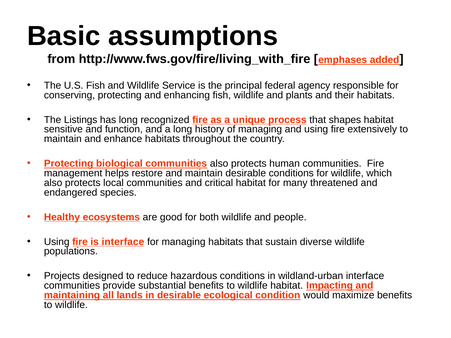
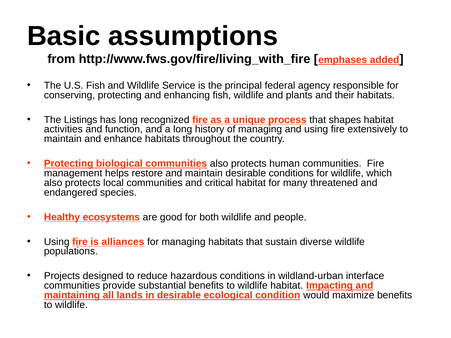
sensitive: sensitive -> activities
is interface: interface -> alliances
